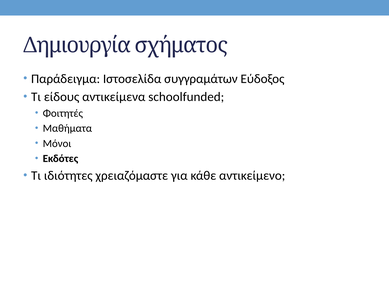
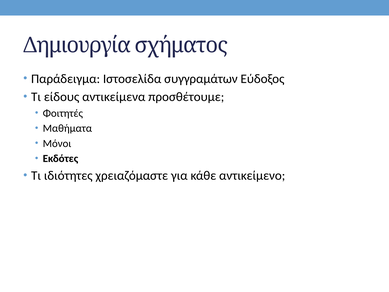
schoolfunded: schoolfunded -> προσθέτουμε
